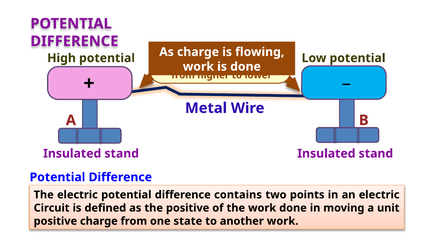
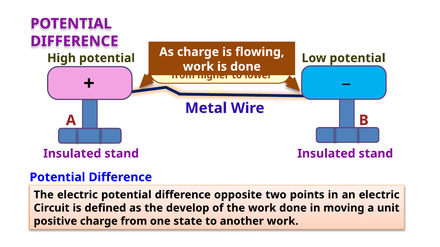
contains: contains -> opposite
the positive: positive -> develop
